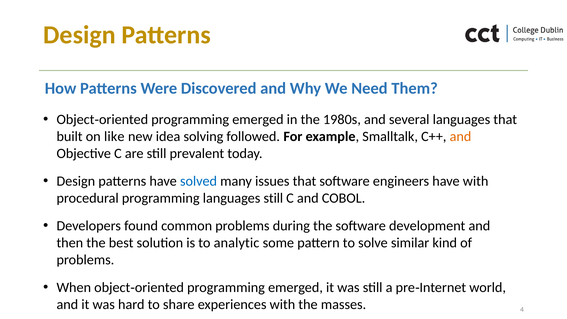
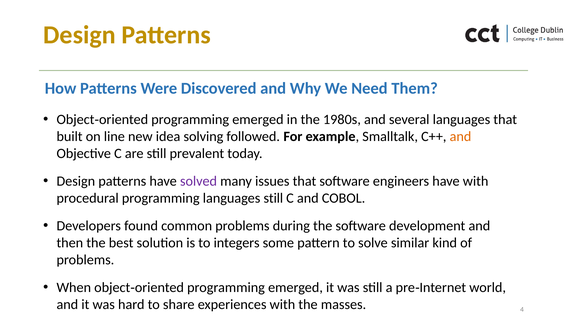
like: like -> line
solved colour: blue -> purple
analytic: analytic -> integers
